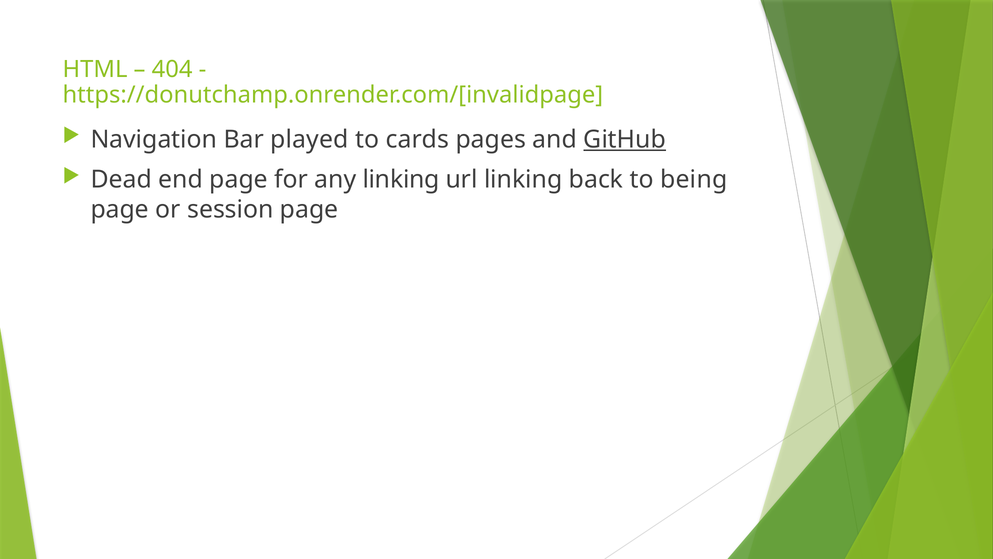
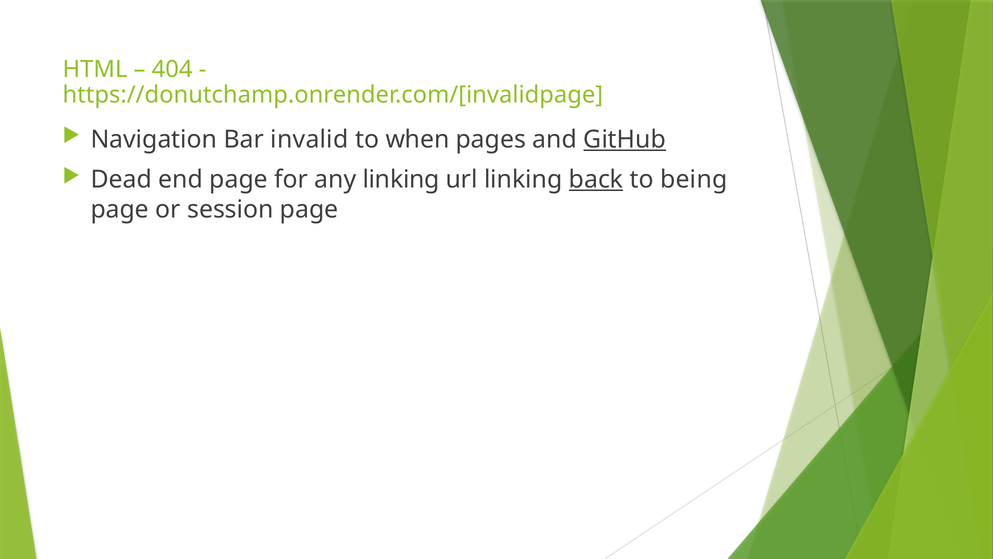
played: played -> invalid
cards: cards -> when
back underline: none -> present
